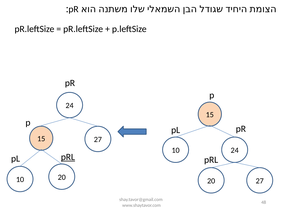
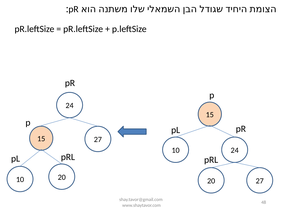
pRL at (68, 157) underline: present -> none
